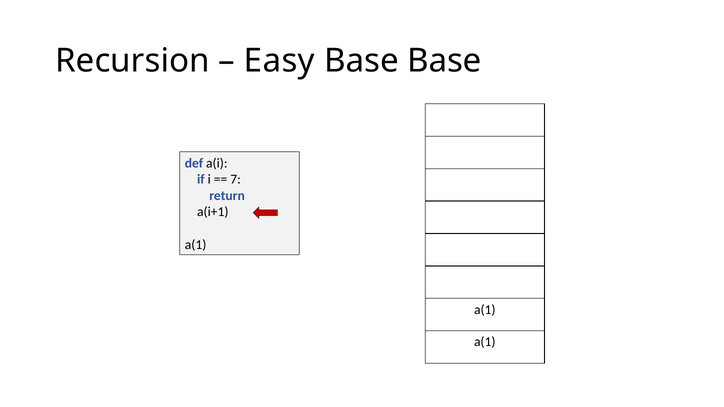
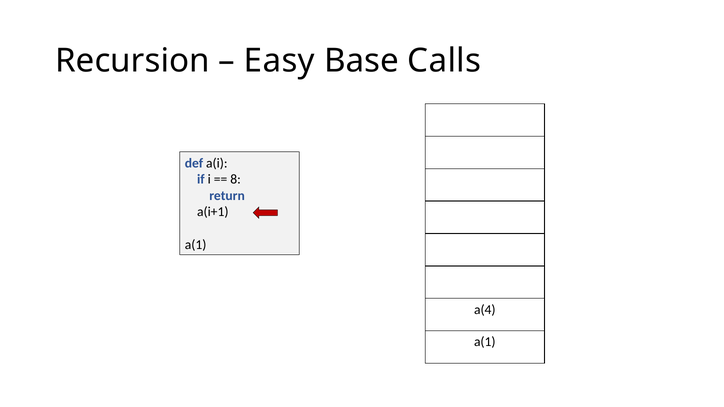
Base Base: Base -> Calls
7: 7 -> 8
a(1 at (485, 310): a(1 -> a(4
